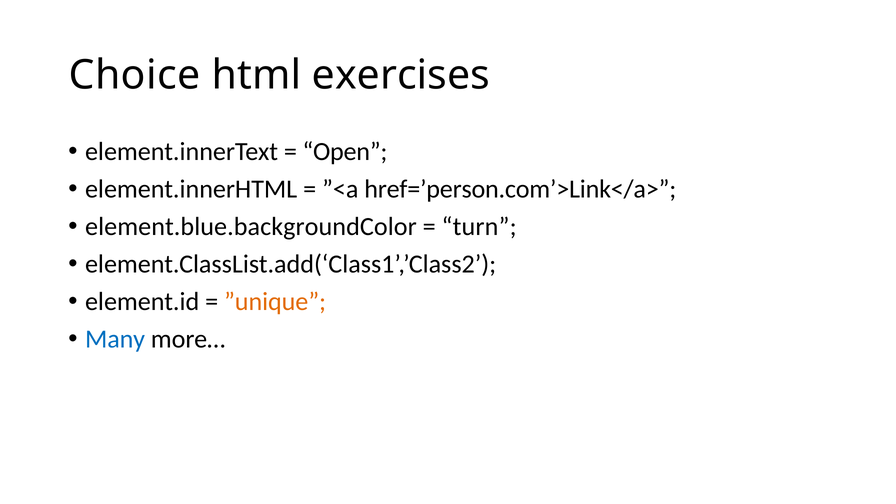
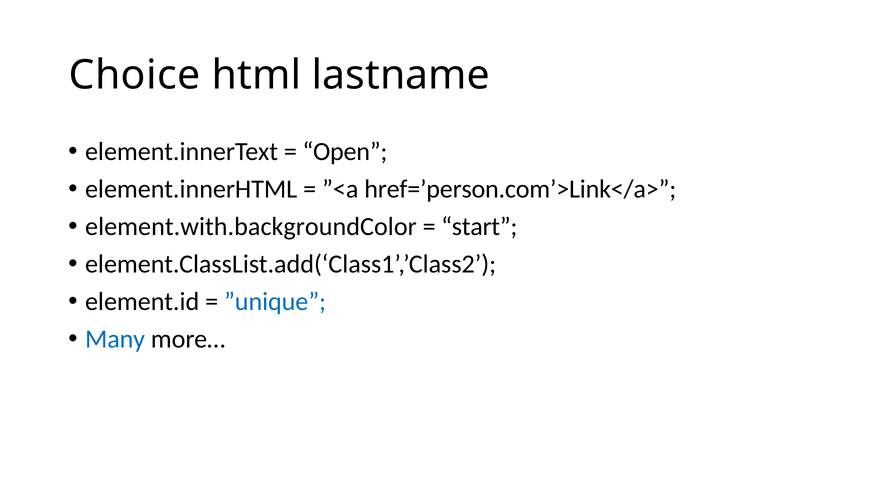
exercises: exercises -> lastname
element.blue.backgroundColor: element.blue.backgroundColor -> element.with.backgroundColor
turn: turn -> start
”unique colour: orange -> blue
